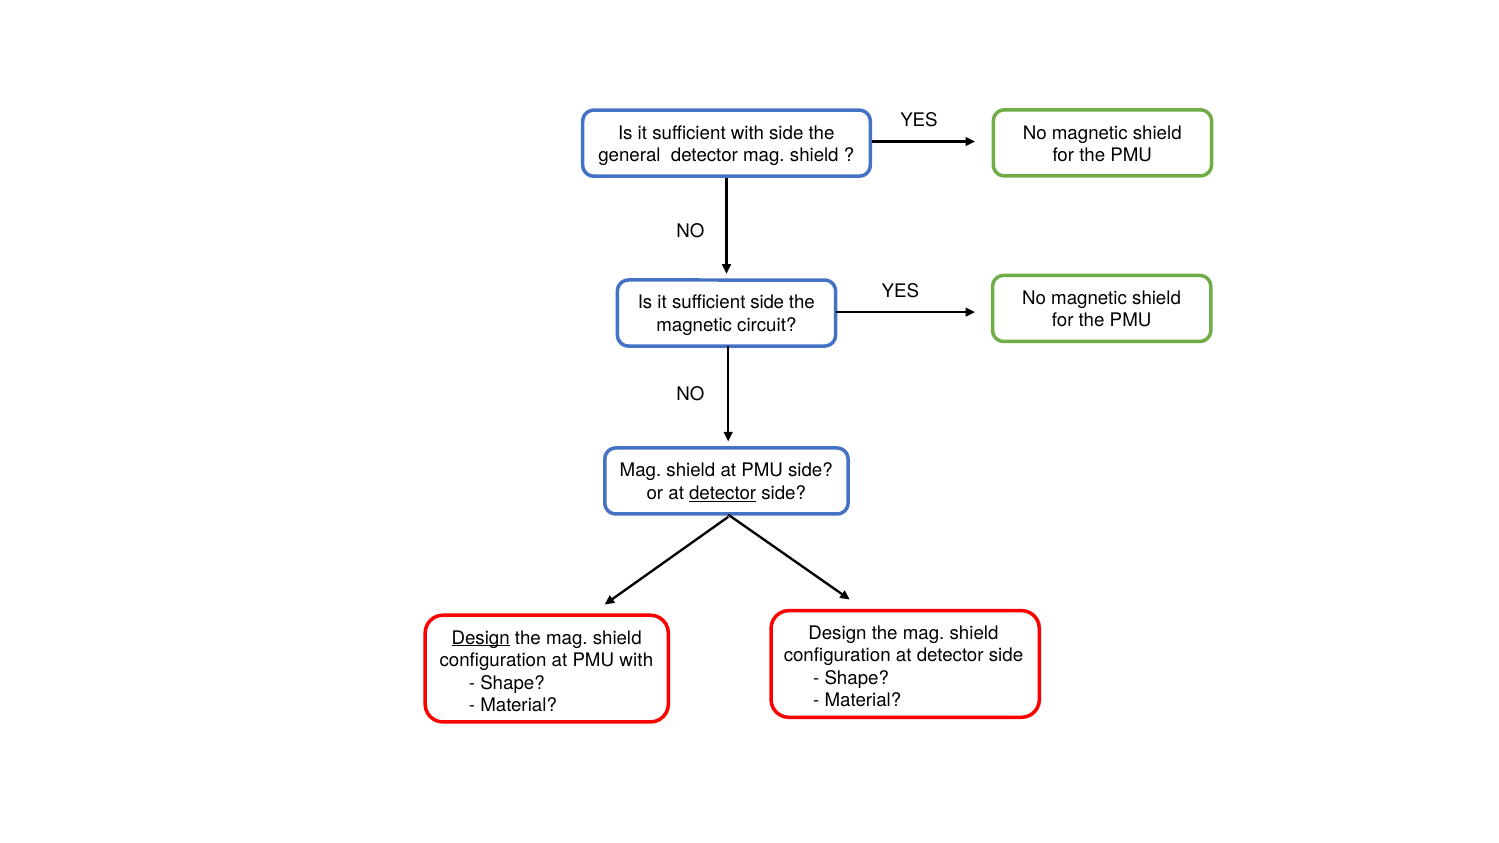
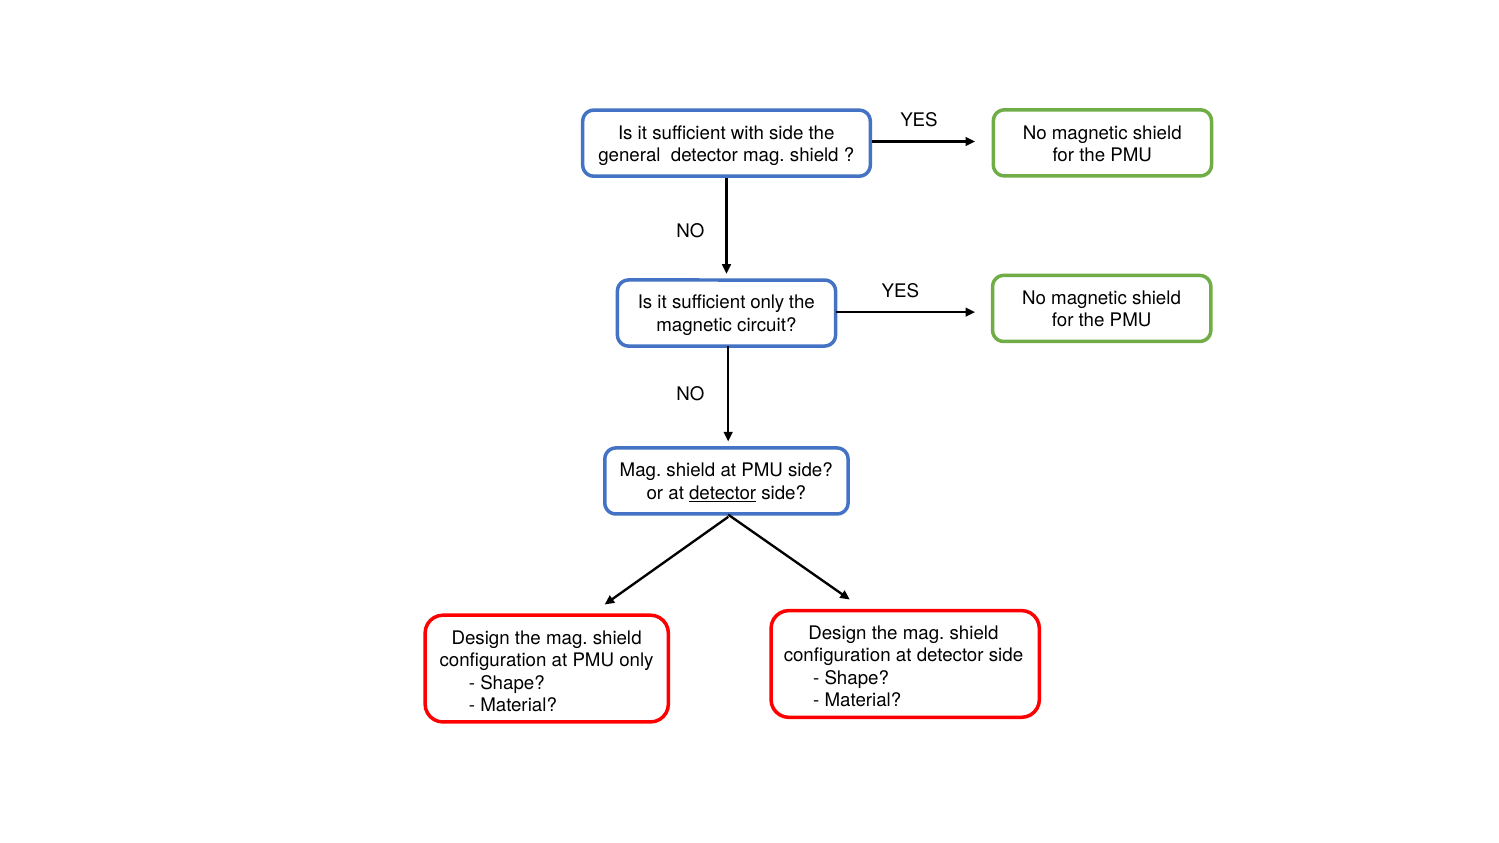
sufficient side: side -> only
Design at (481, 638) underline: present -> none
PMU with: with -> only
